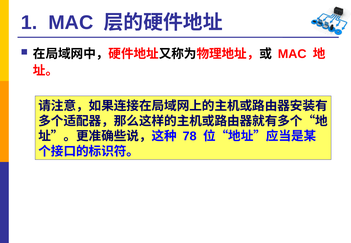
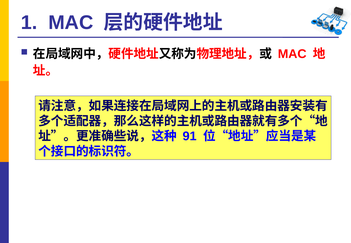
78: 78 -> 91
